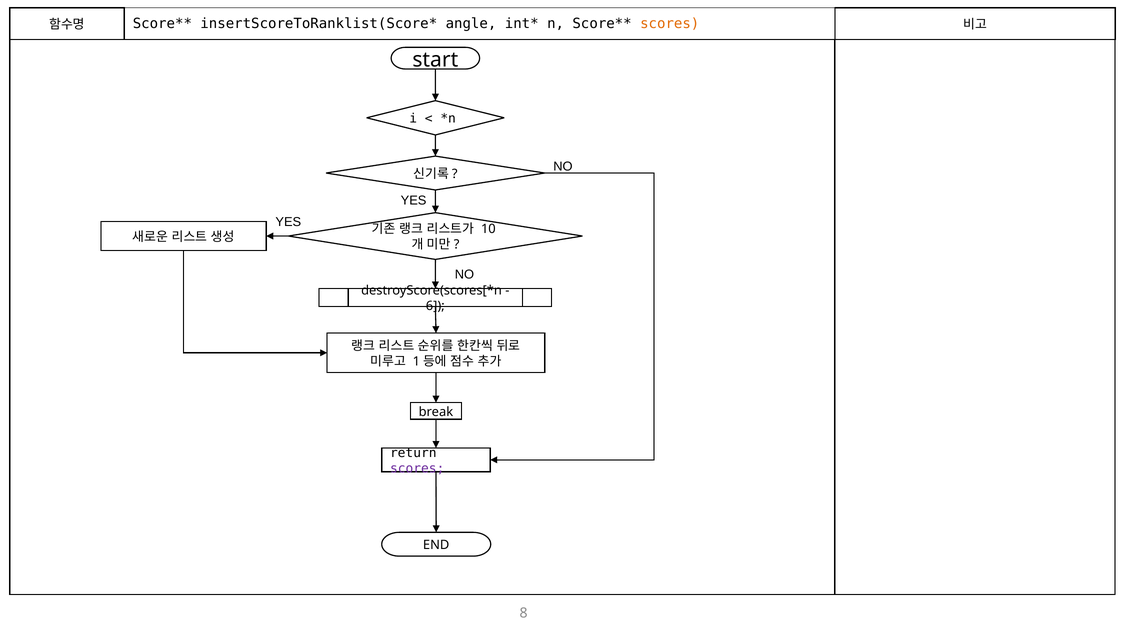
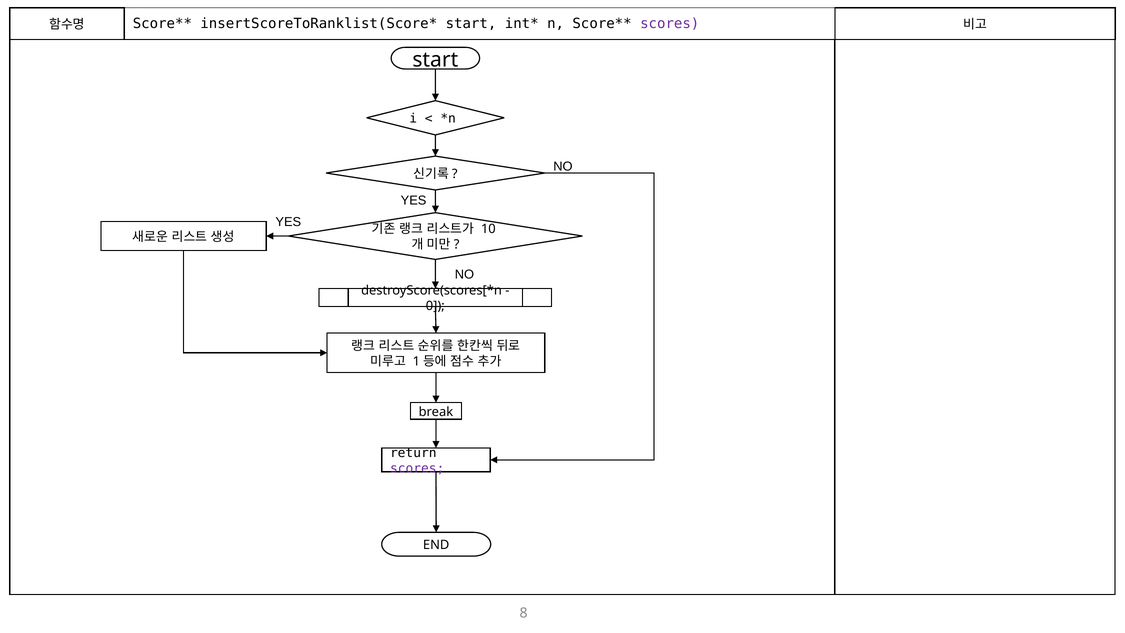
angle at (471, 24): angle -> start
scores at (670, 24) colour: orange -> purple
6: 6 -> 0
